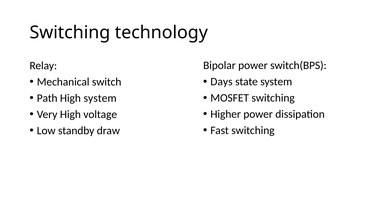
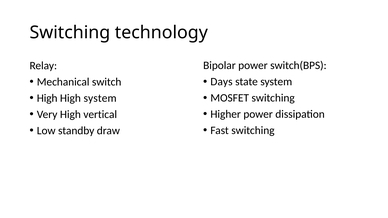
Path at (47, 98): Path -> High
voltage: voltage -> vertical
